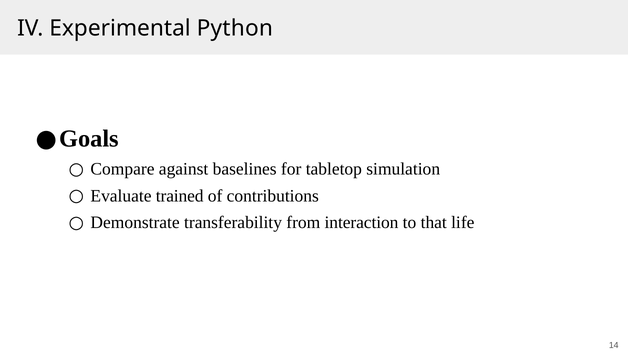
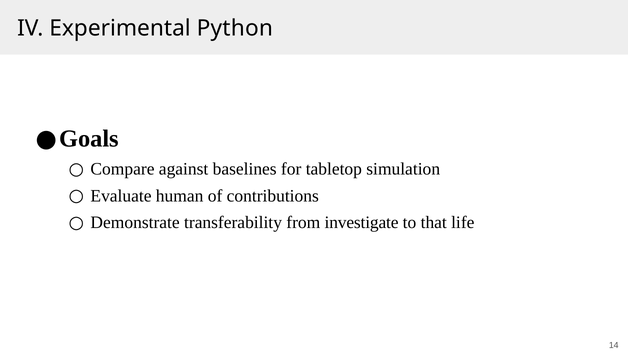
trained: trained -> human
interaction: interaction -> investigate
